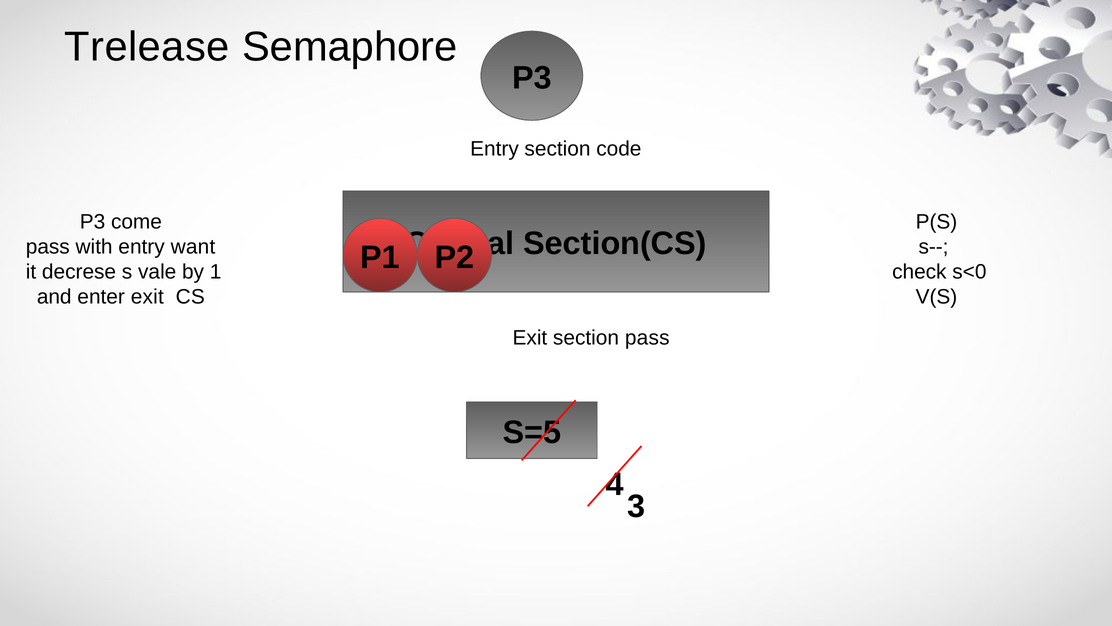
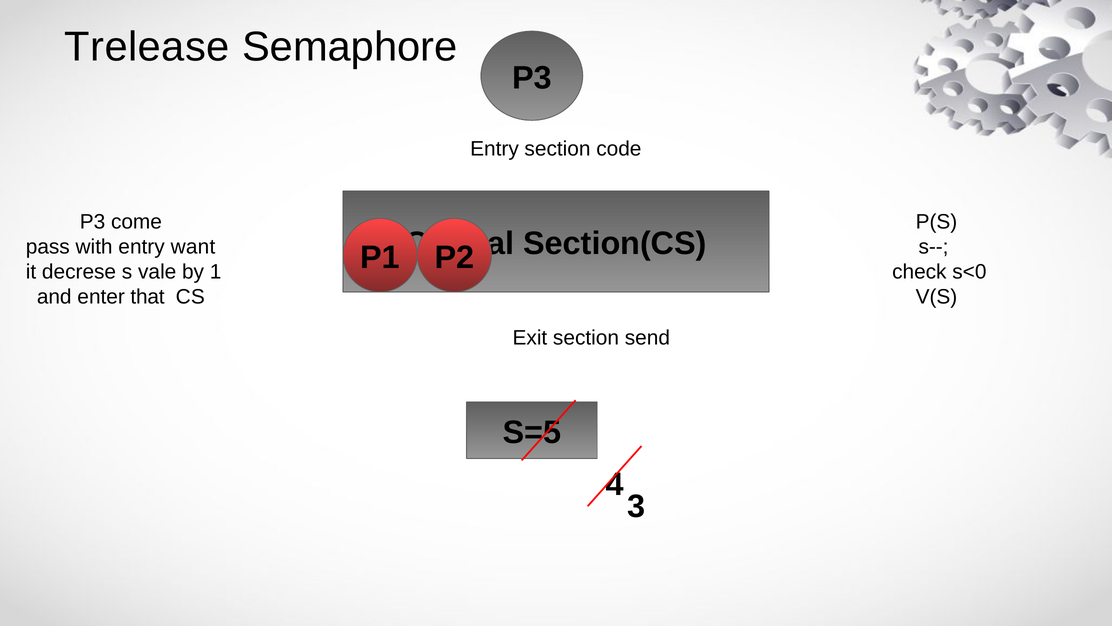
enter exit: exit -> that
section pass: pass -> send
